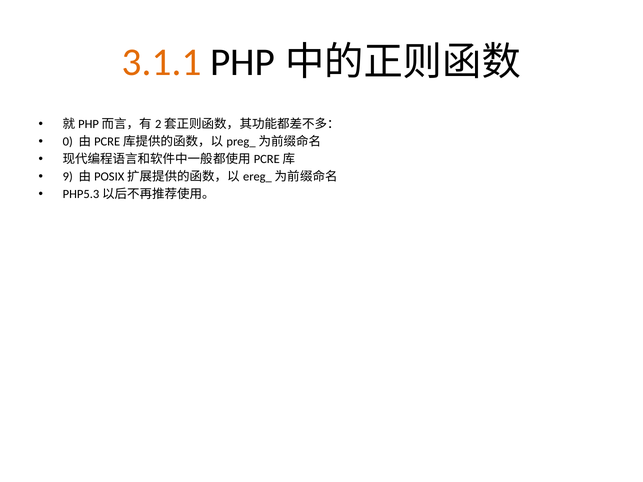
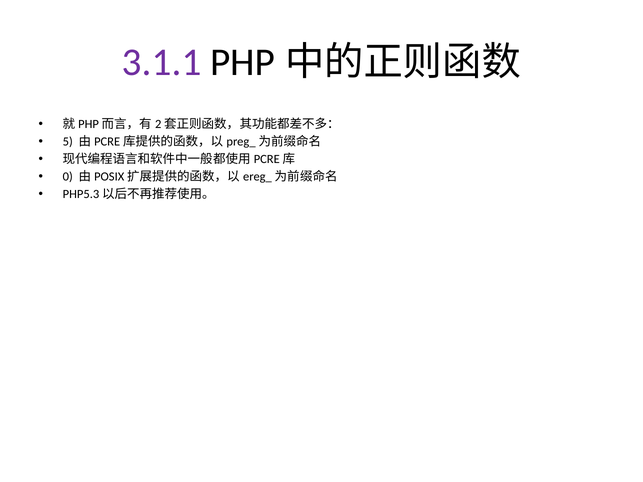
3.1.1 colour: orange -> purple
0: 0 -> 5
9: 9 -> 0
